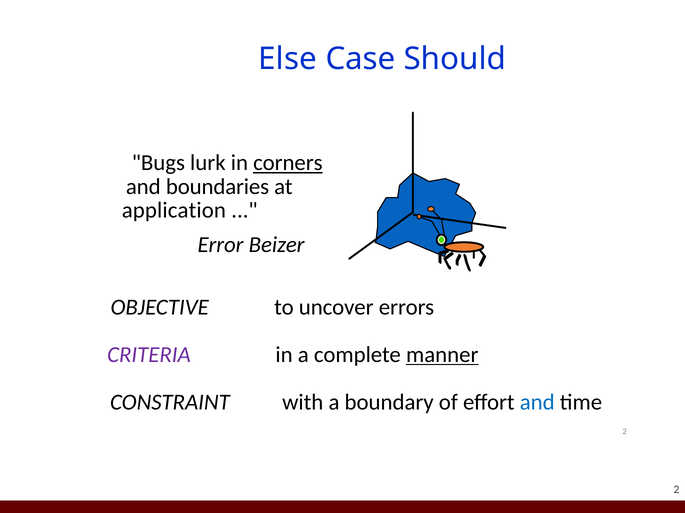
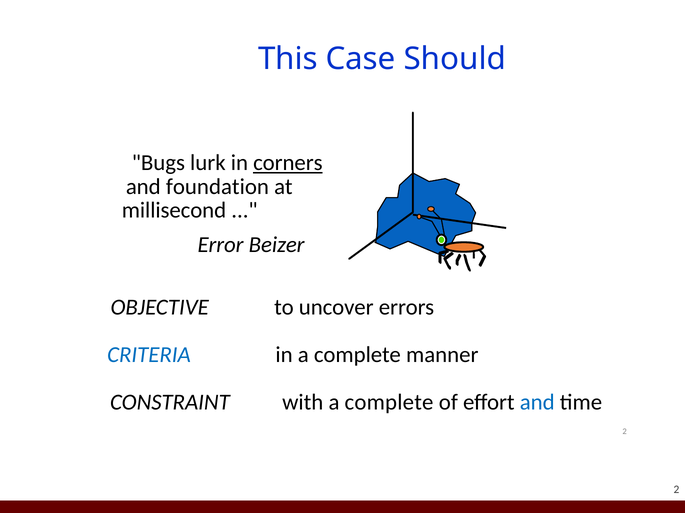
Else: Else -> This
boundaries: boundaries -> foundation
application: application -> millisecond
CRITERIA colour: purple -> blue
manner underline: present -> none
with a boundary: boundary -> complete
